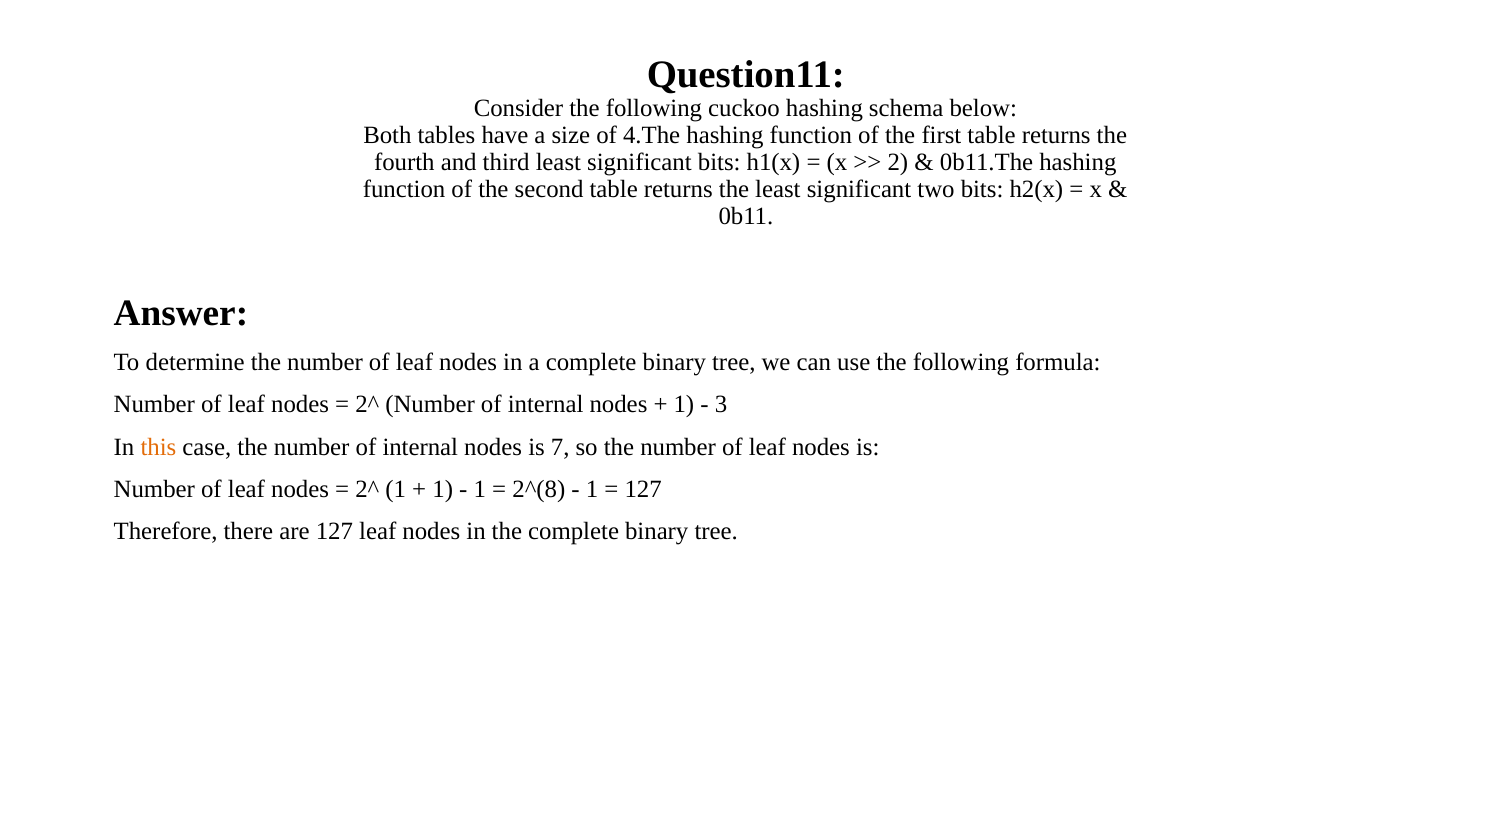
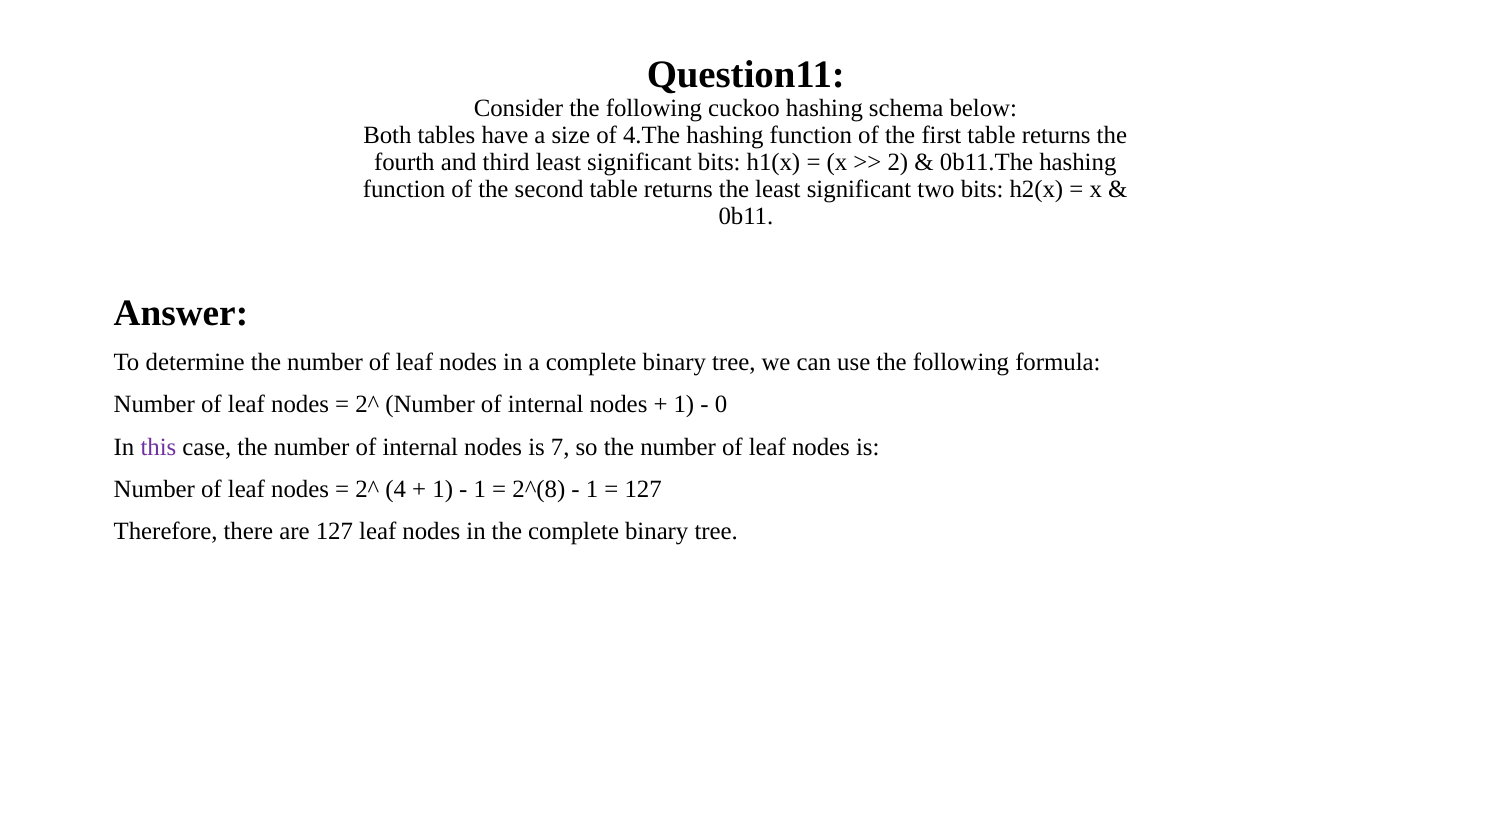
3: 3 -> 0
this colour: orange -> purple
2^ 1: 1 -> 4
